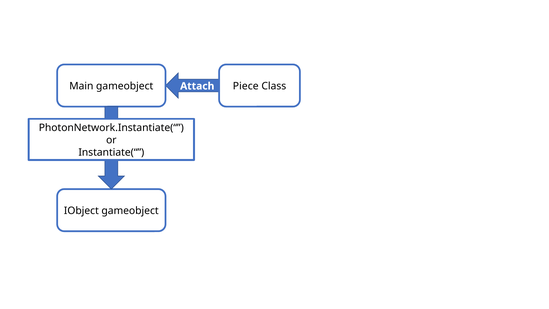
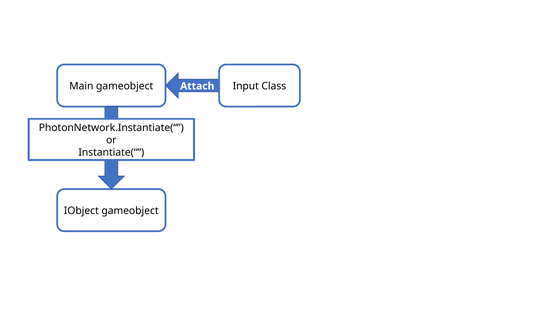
Piece: Piece -> Input
